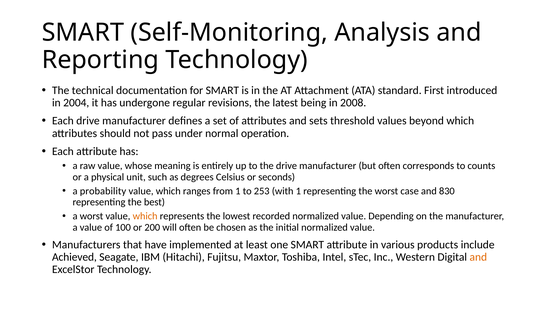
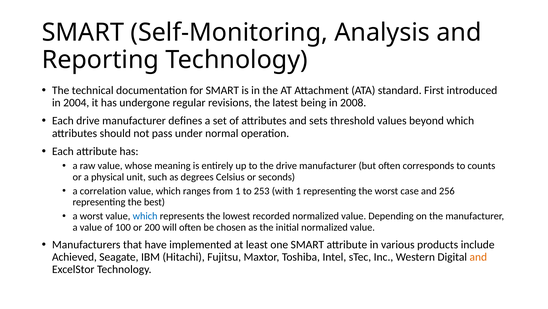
probability: probability -> correlation
830: 830 -> 256
which at (145, 216) colour: orange -> blue
